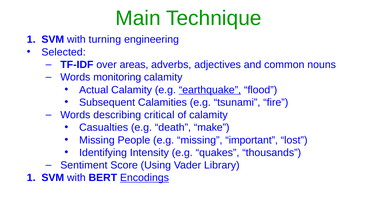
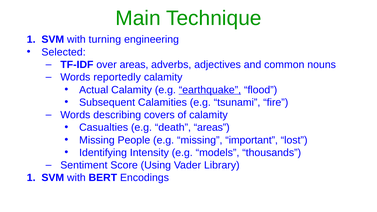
monitoring: monitoring -> reportedly
critical: critical -> covers
death make: make -> areas
quakes: quakes -> models
Encodings underline: present -> none
